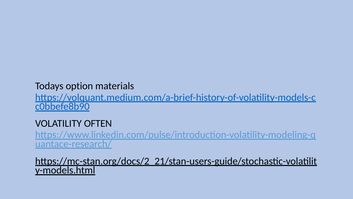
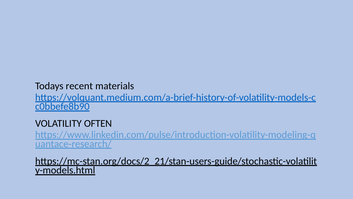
option: option -> recent
